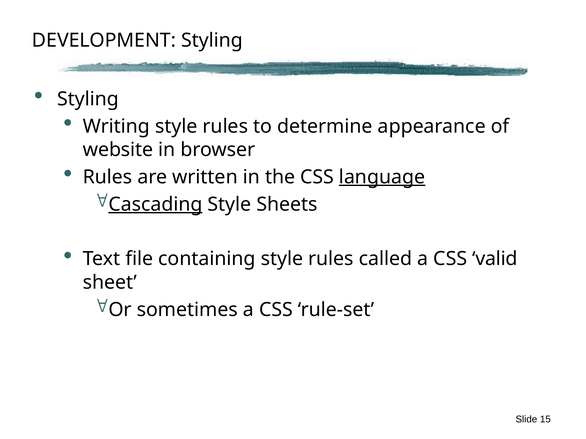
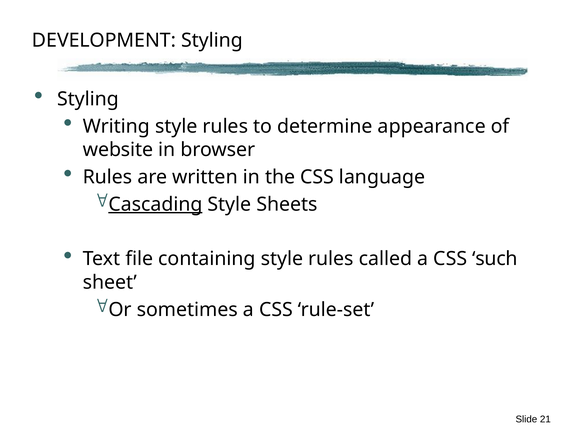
language underline: present -> none
valid: valid -> such
15: 15 -> 21
